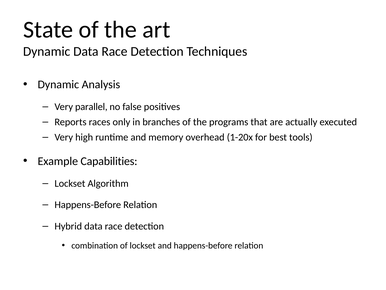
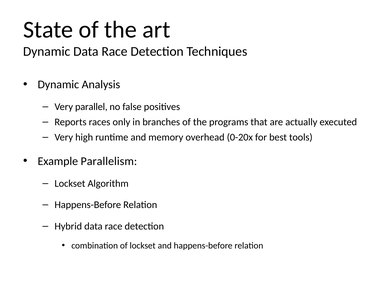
1-20x: 1-20x -> 0-20x
Capabilities: Capabilities -> Parallelism
